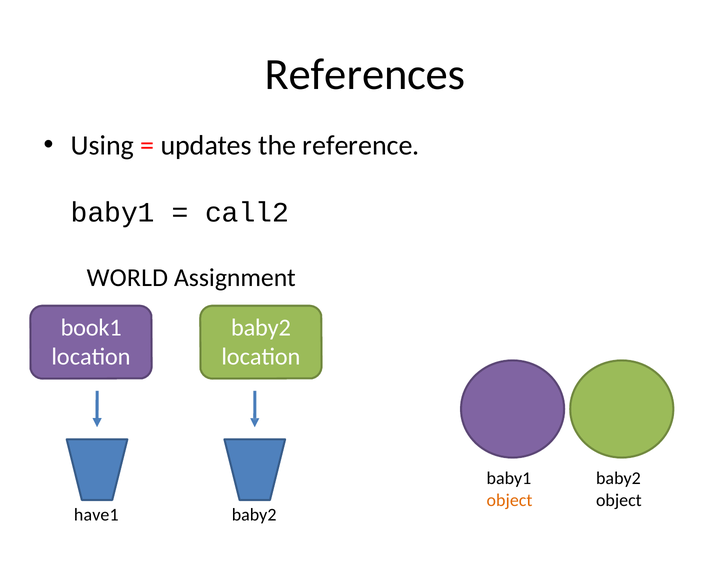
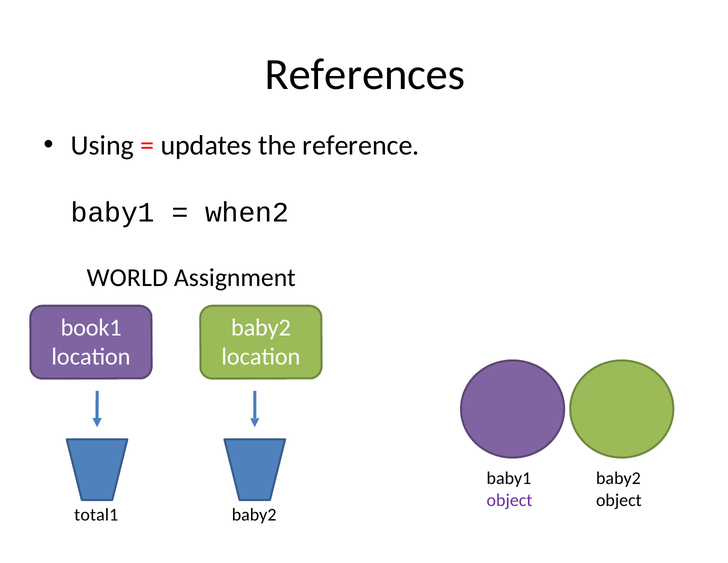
call2: call2 -> when2
object at (510, 500) colour: orange -> purple
have1: have1 -> total1
